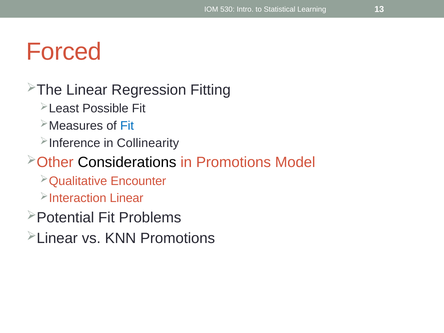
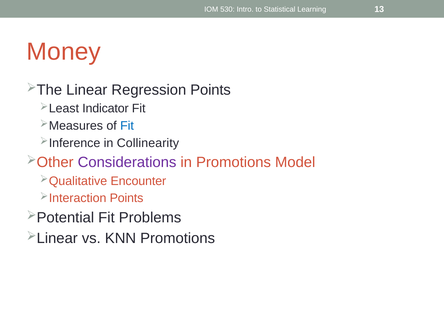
Forced: Forced -> Money
Regression Fitting: Fitting -> Points
Possible: Possible -> Indicator
Considerations colour: black -> purple
Linear at (127, 198): Linear -> Points
